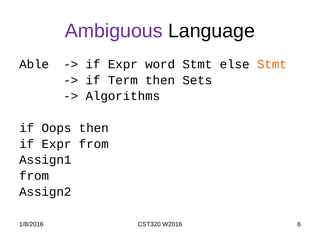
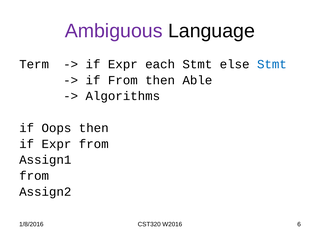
Able: Able -> Term
word: word -> each
Stmt at (272, 64) colour: orange -> blue
if Term: Term -> From
Sets: Sets -> Able
